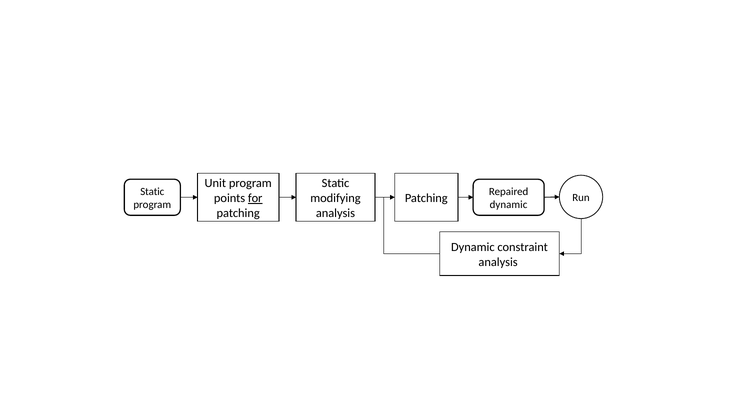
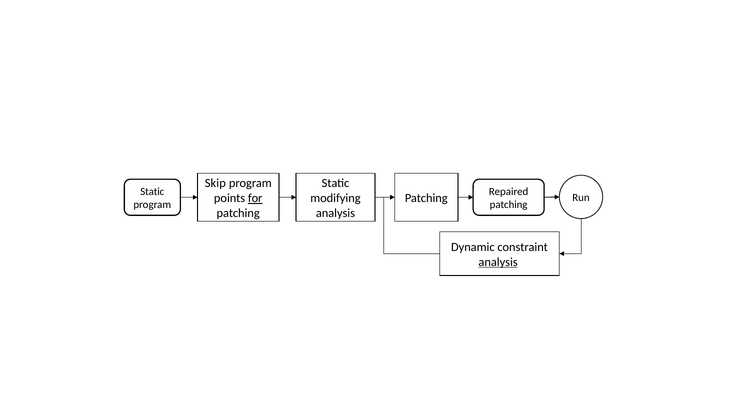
Unit: Unit -> Skip
dynamic at (509, 204): dynamic -> patching
analysis at (498, 262) underline: none -> present
